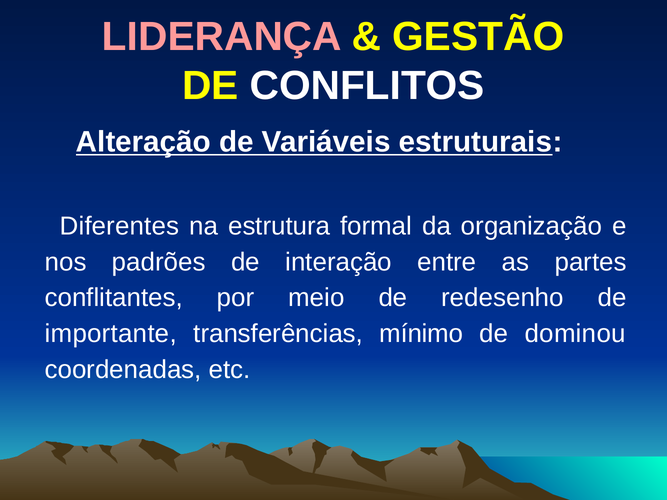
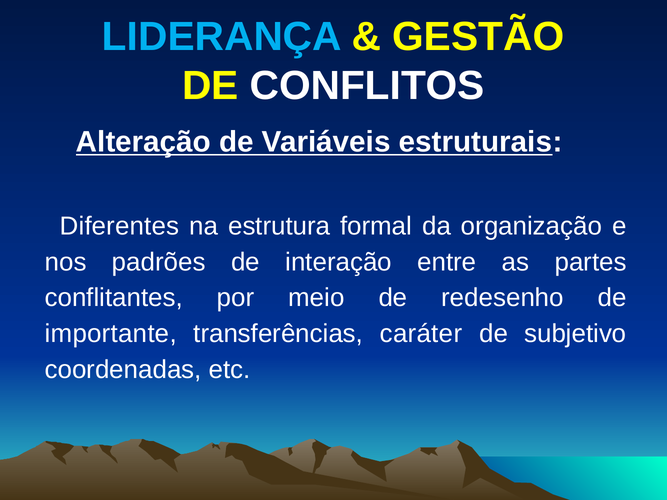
LIDERANÇA colour: pink -> light blue
mínimo: mínimo -> caráter
dominou: dominou -> subjetivo
